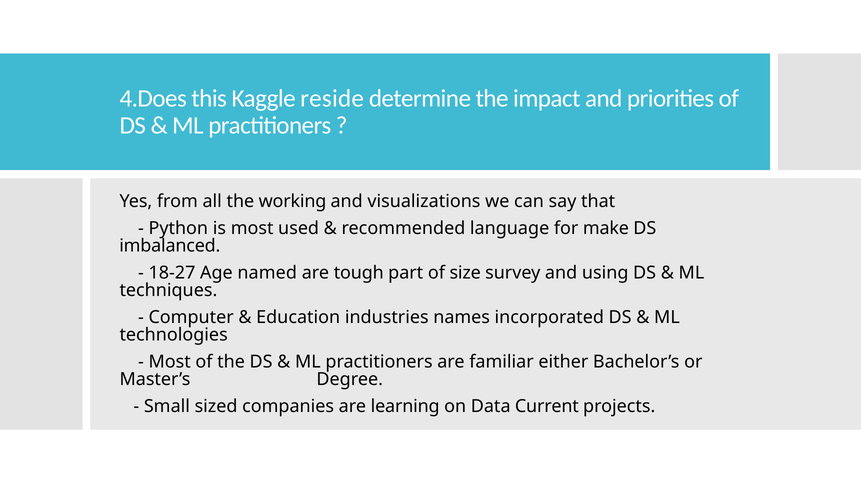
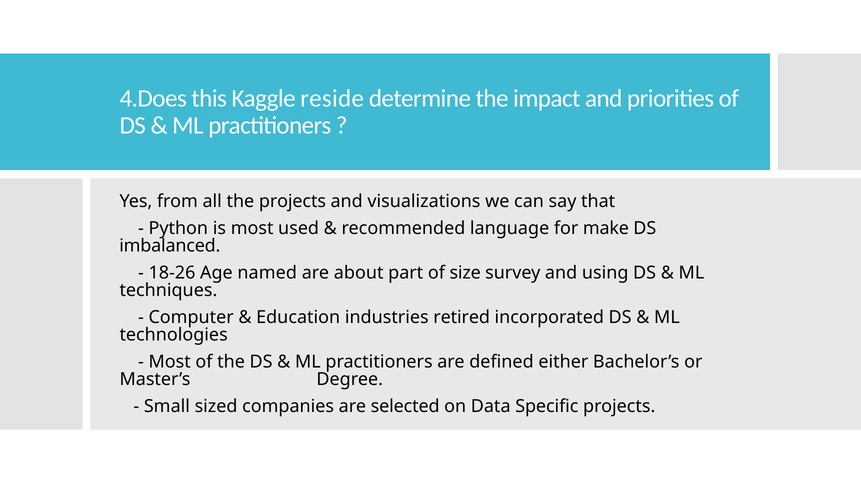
the working: working -> projects
18-27: 18-27 -> 18-26
tough: tough -> about
names: names -> retired
familiar: familiar -> defined
learning: learning -> selected
Current: Current -> Specific
